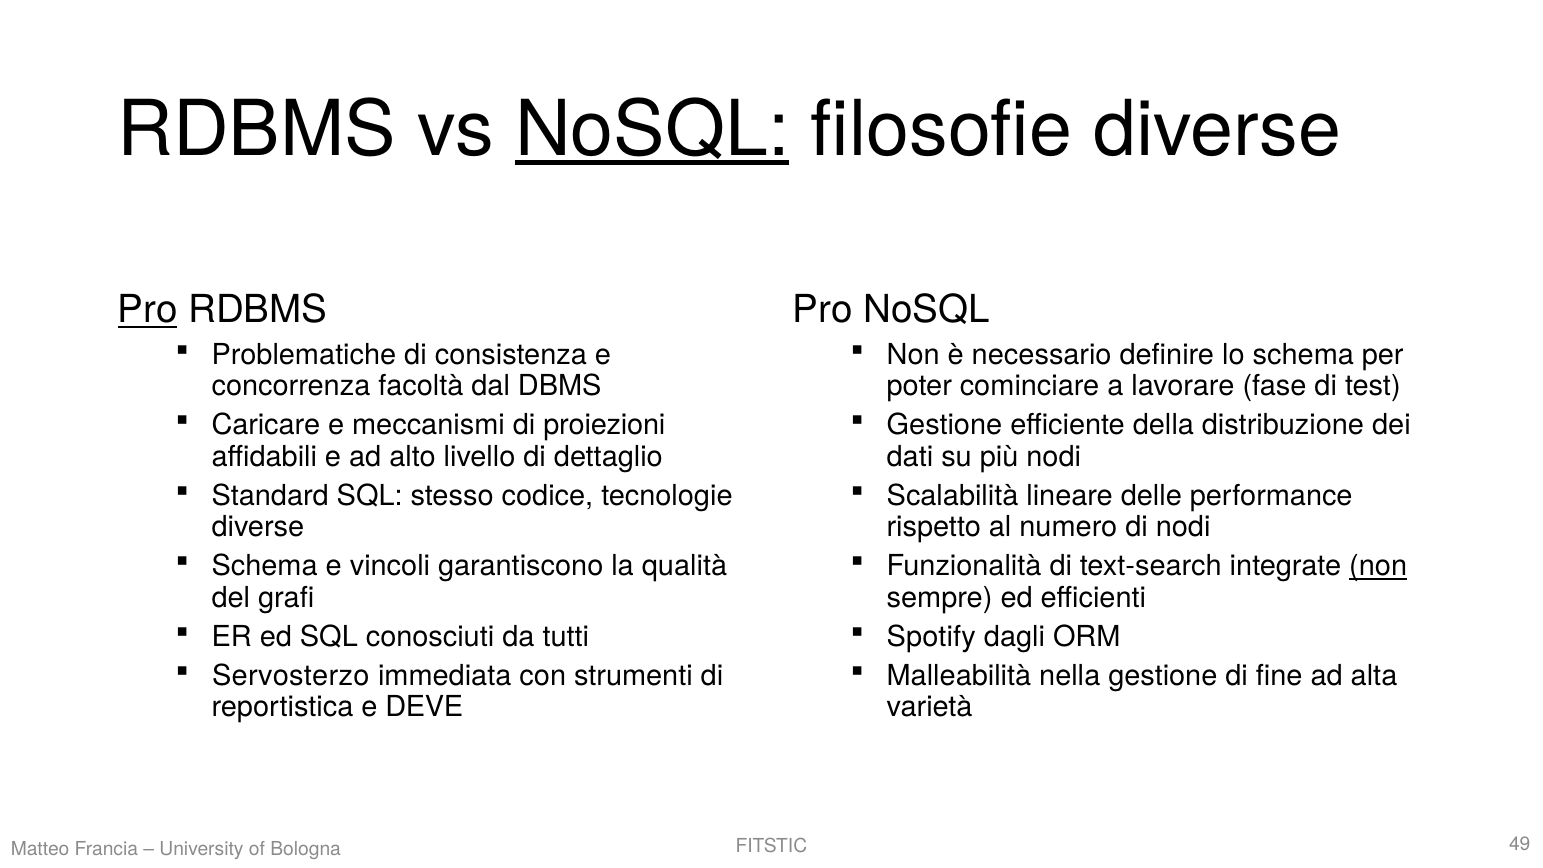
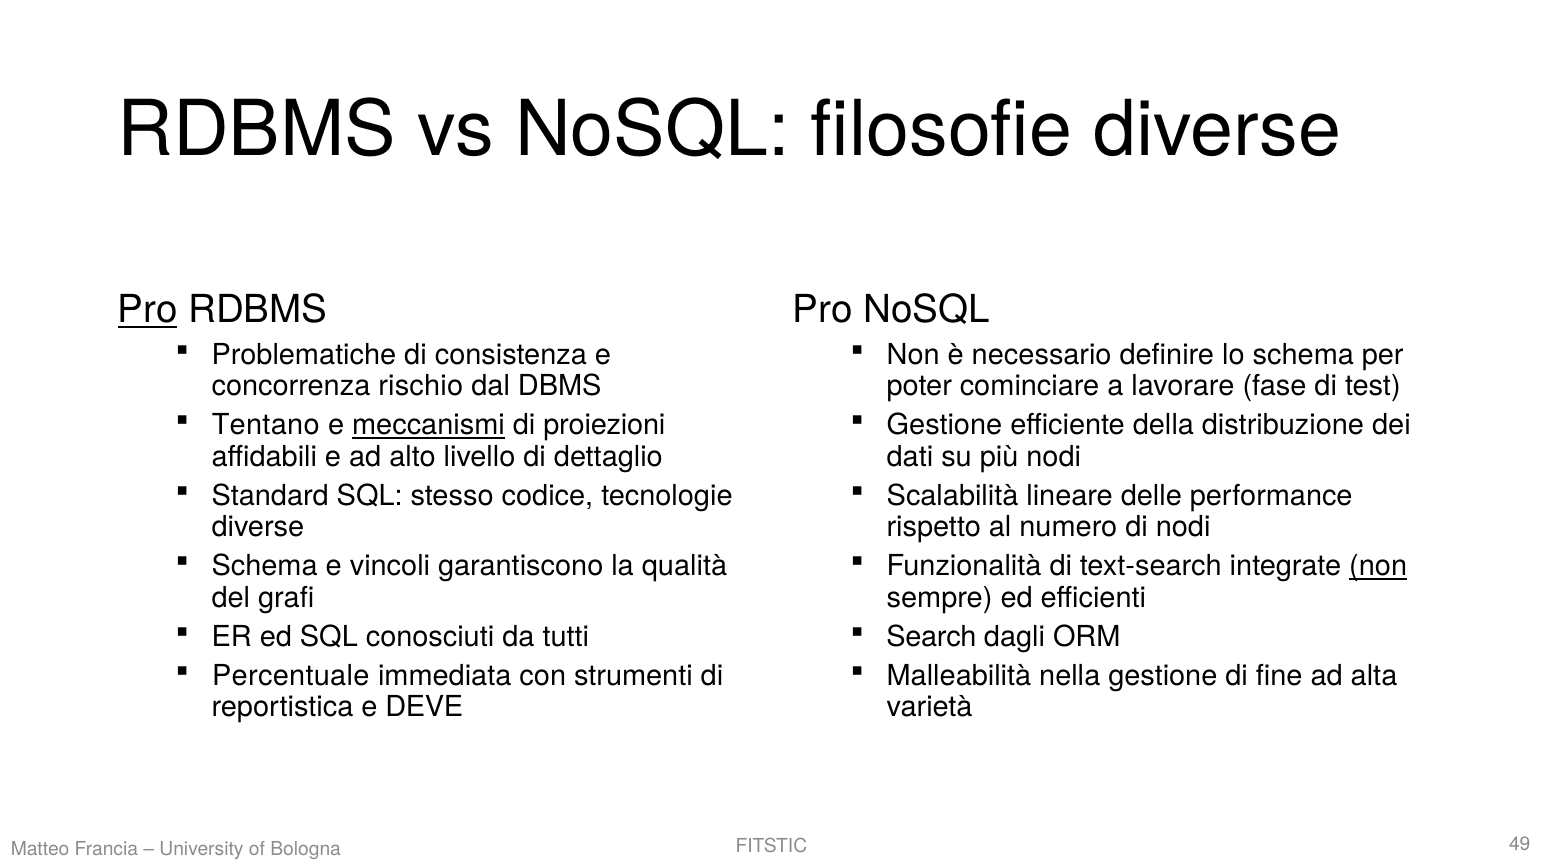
NoSQL at (652, 130) underline: present -> none
facoltà: facoltà -> rischio
Caricare: Caricare -> Tentano
meccanismi underline: none -> present
Spotify: Spotify -> Search
Servosterzo: Servosterzo -> Percentuale
